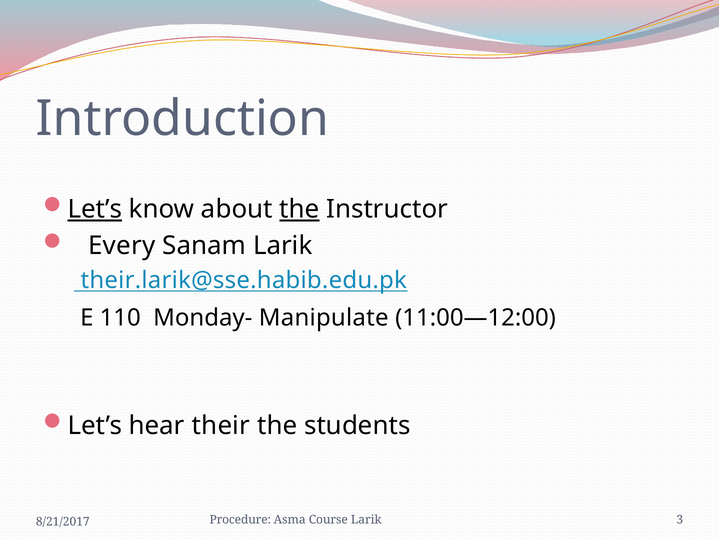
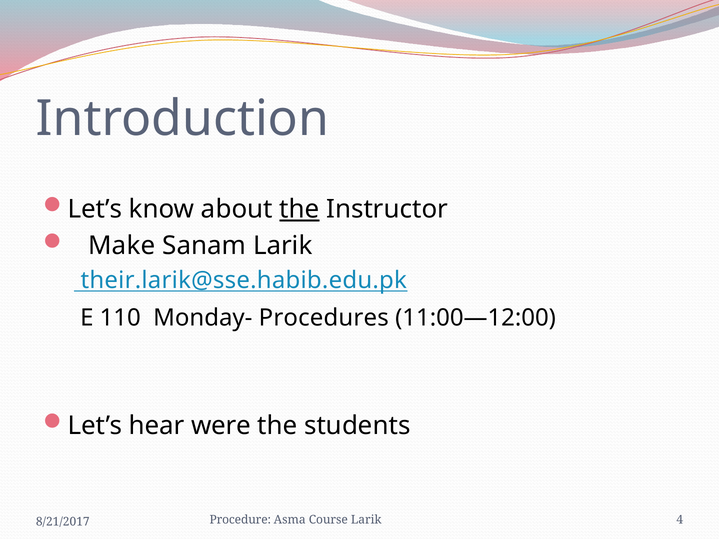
Let’s at (95, 209) underline: present -> none
Every: Every -> Make
Manipulate: Manipulate -> Procedures
their: their -> were
3: 3 -> 4
